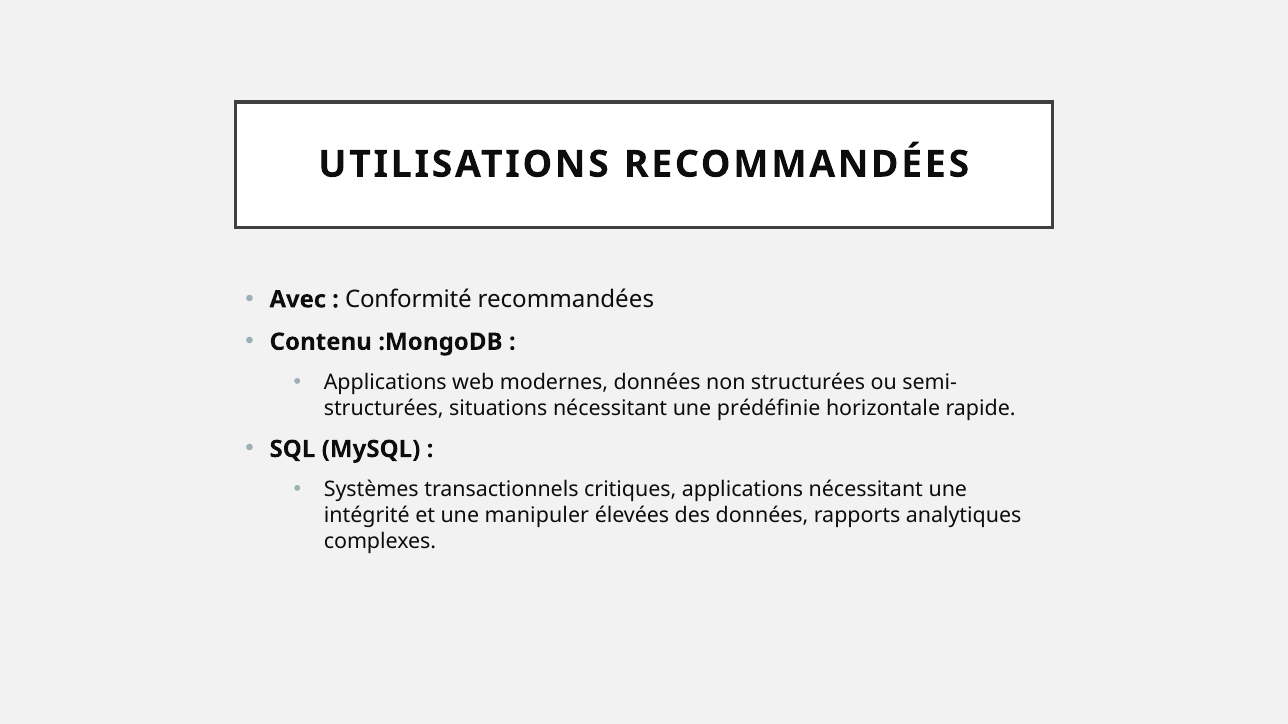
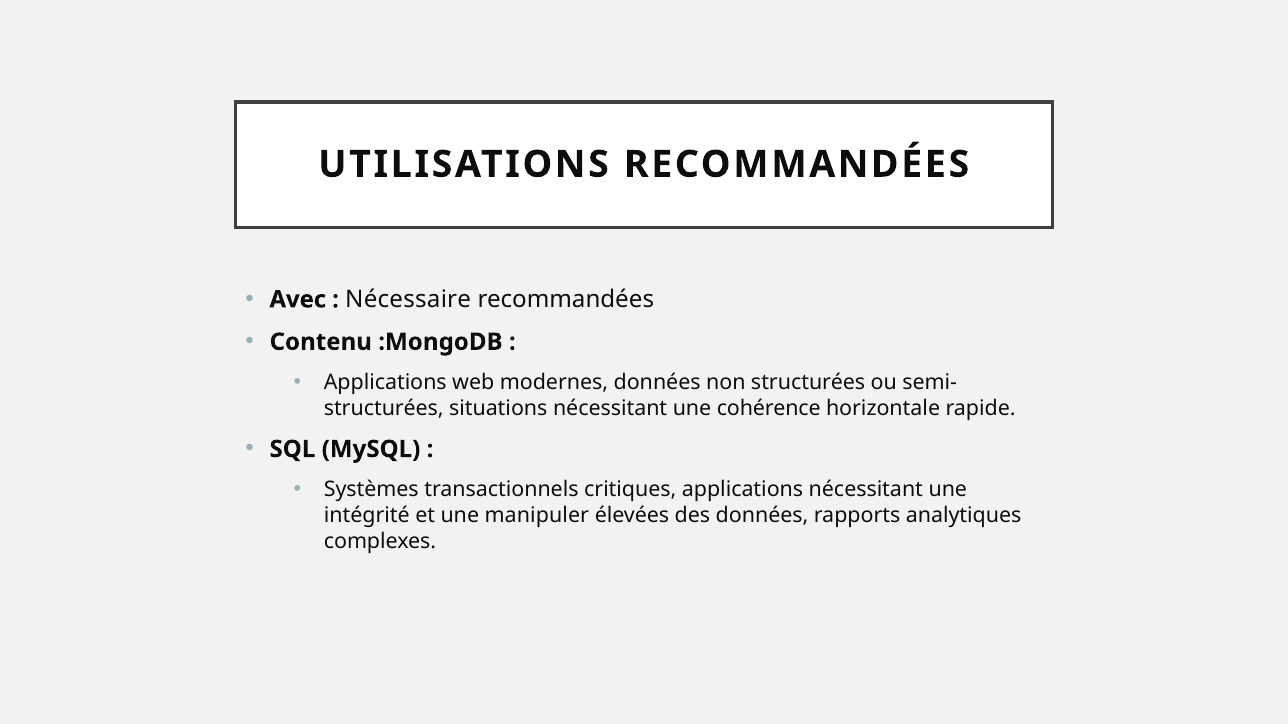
Conformité: Conformité -> Nécessaire
prédéfinie: prédéfinie -> cohérence
